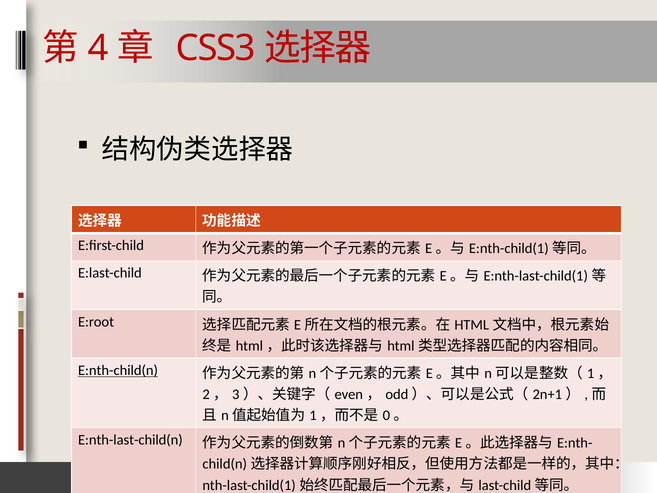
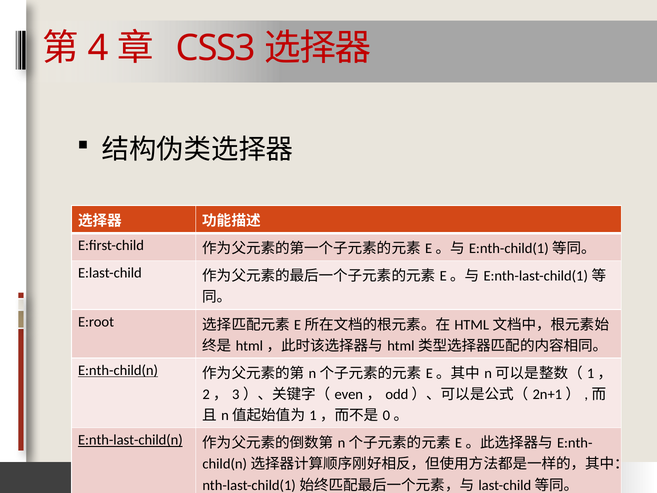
E:nth-last-child(n underline: none -> present
